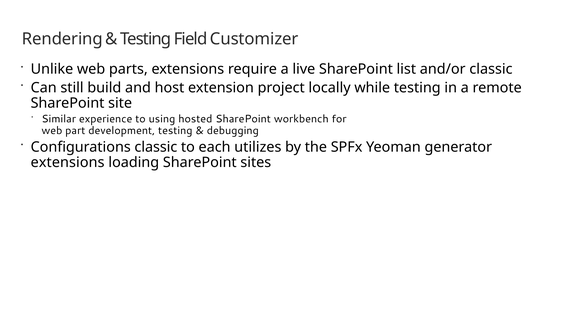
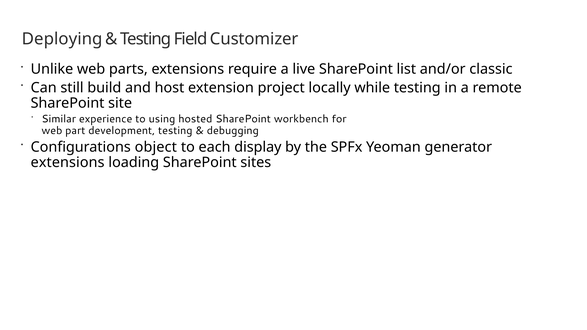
Rendering: Rendering -> Deploying
Configurations classic: classic -> object
utilizes: utilizes -> display
